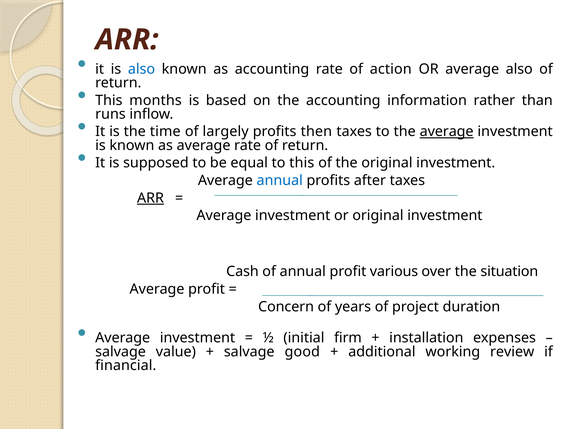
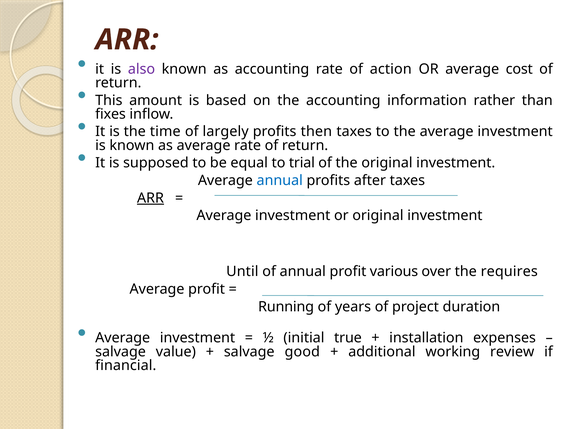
also at (142, 69) colour: blue -> purple
average also: also -> cost
months: months -> amount
runs: runs -> fixes
average at (447, 132) underline: present -> none
to this: this -> trial
Cash: Cash -> Until
situation: situation -> requires
Concern: Concern -> Running
firm: firm -> true
